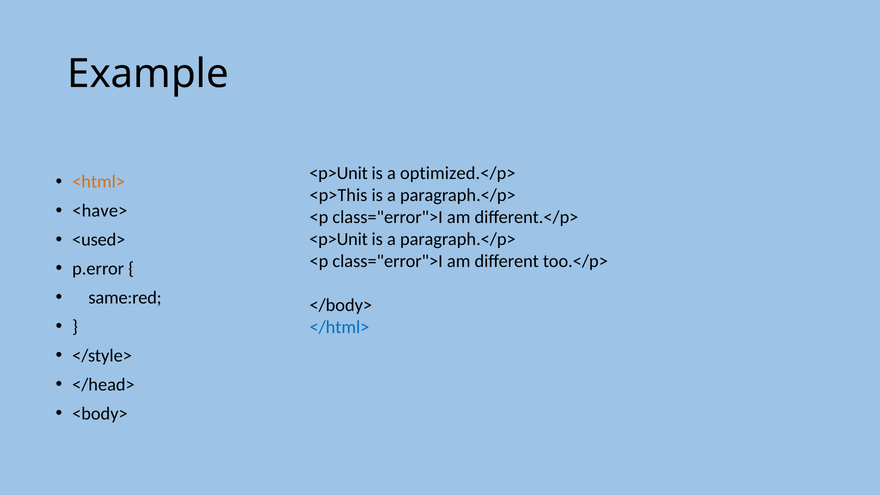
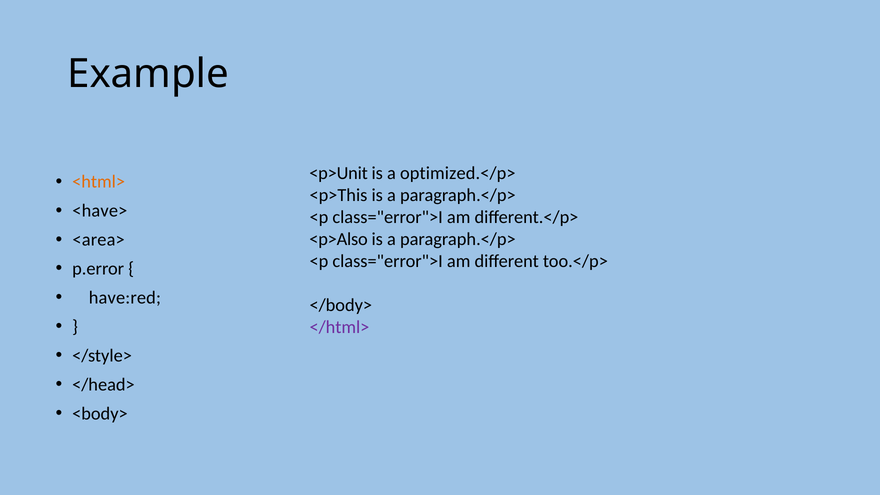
<used>: <used> -> <area>
<p>Unit at (339, 239): <p>Unit -> <p>Also
same:red: same:red -> have:red
</html> colour: blue -> purple
